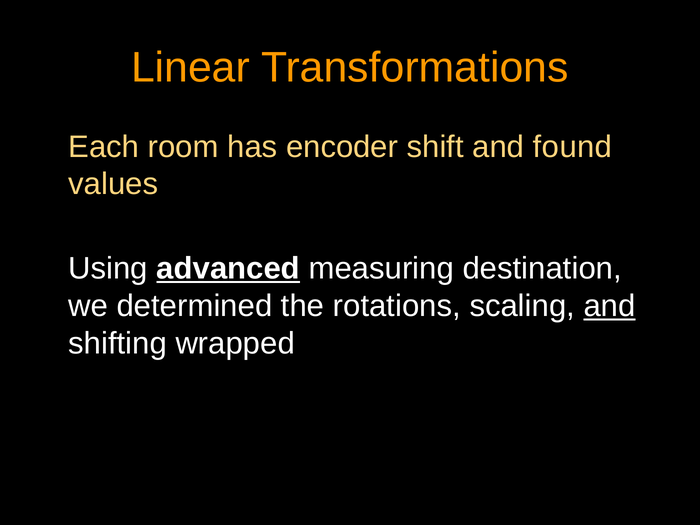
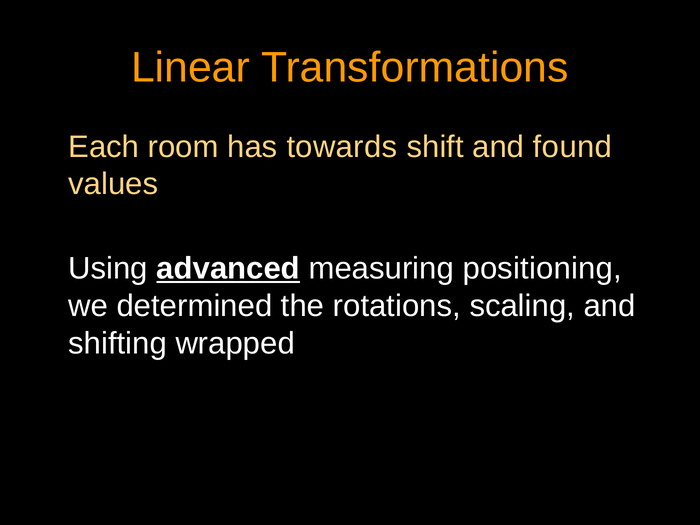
encoder: encoder -> towards
destination: destination -> positioning
and at (610, 306) underline: present -> none
